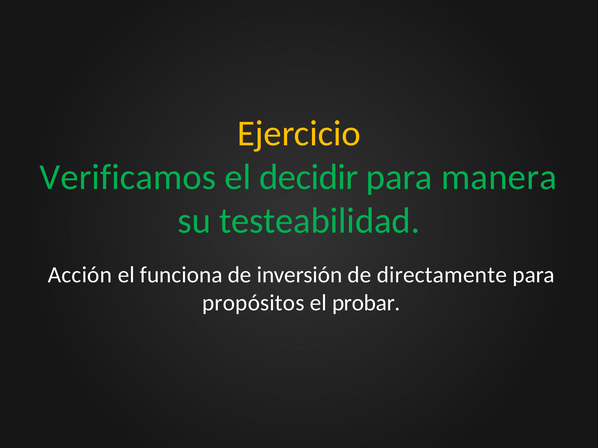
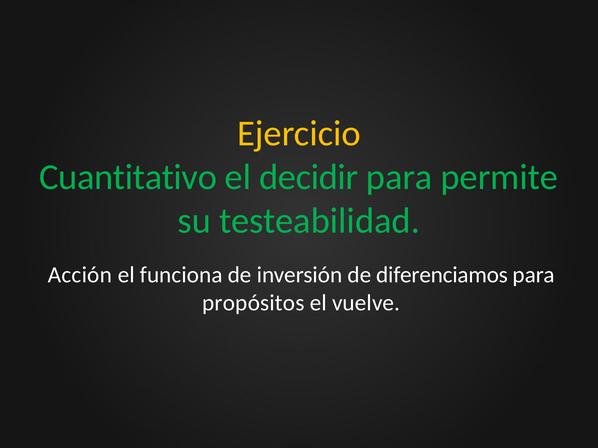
Verificamos: Verificamos -> Cuantitativo
manera: manera -> permite
directamente: directamente -> diferenciamos
probar: probar -> vuelve
